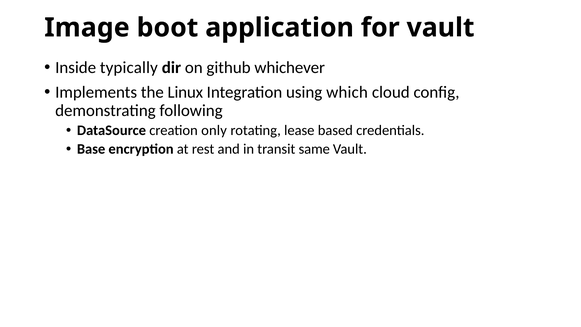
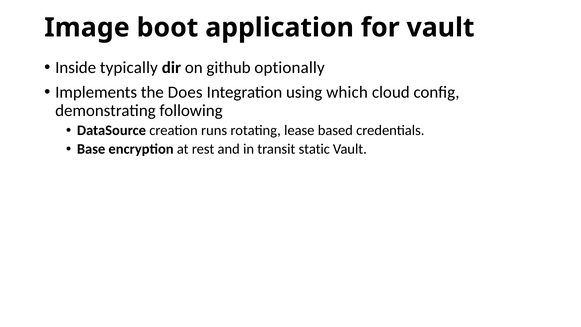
whichever: whichever -> optionally
Linux: Linux -> Does
only: only -> runs
same: same -> static
